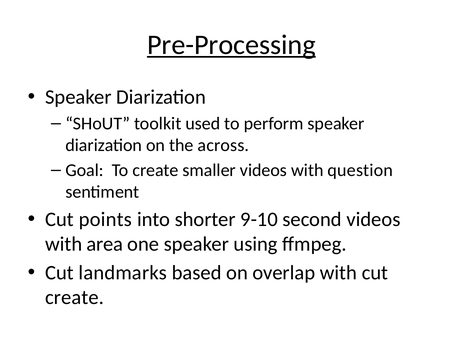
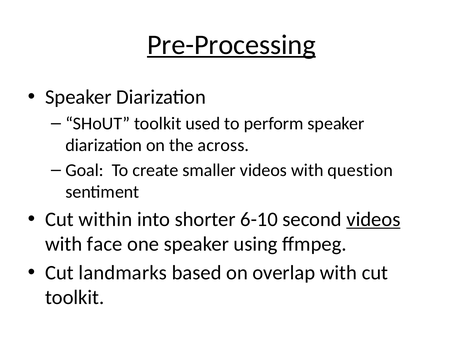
points: points -> within
9-10: 9-10 -> 6-10
videos at (373, 219) underline: none -> present
area: area -> face
create at (75, 298): create -> toolkit
